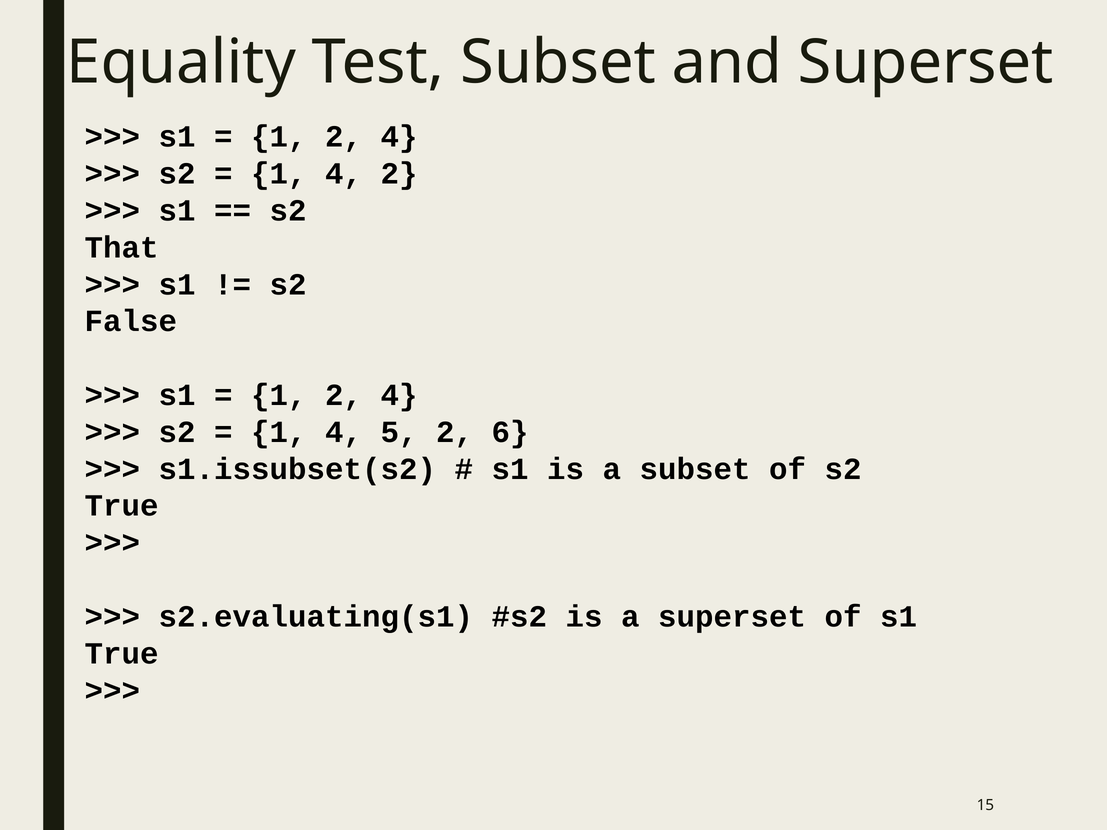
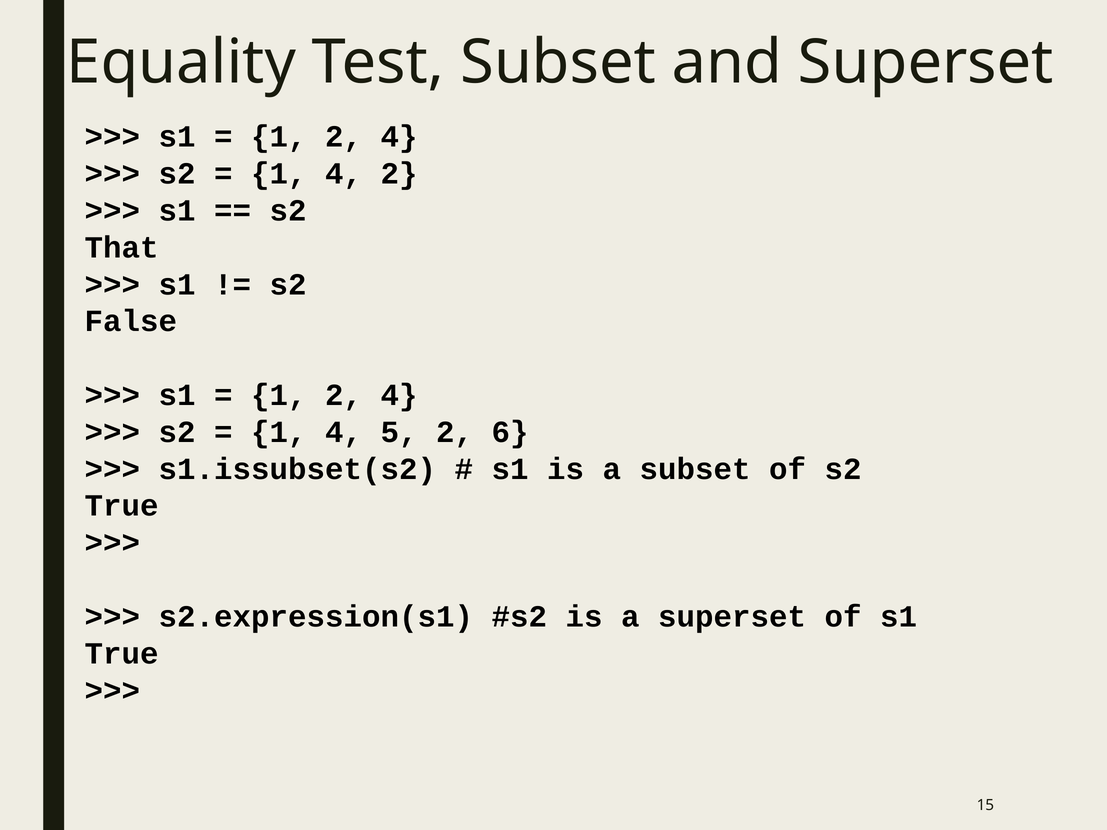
s2.evaluating(s1: s2.evaluating(s1 -> s2.expression(s1
